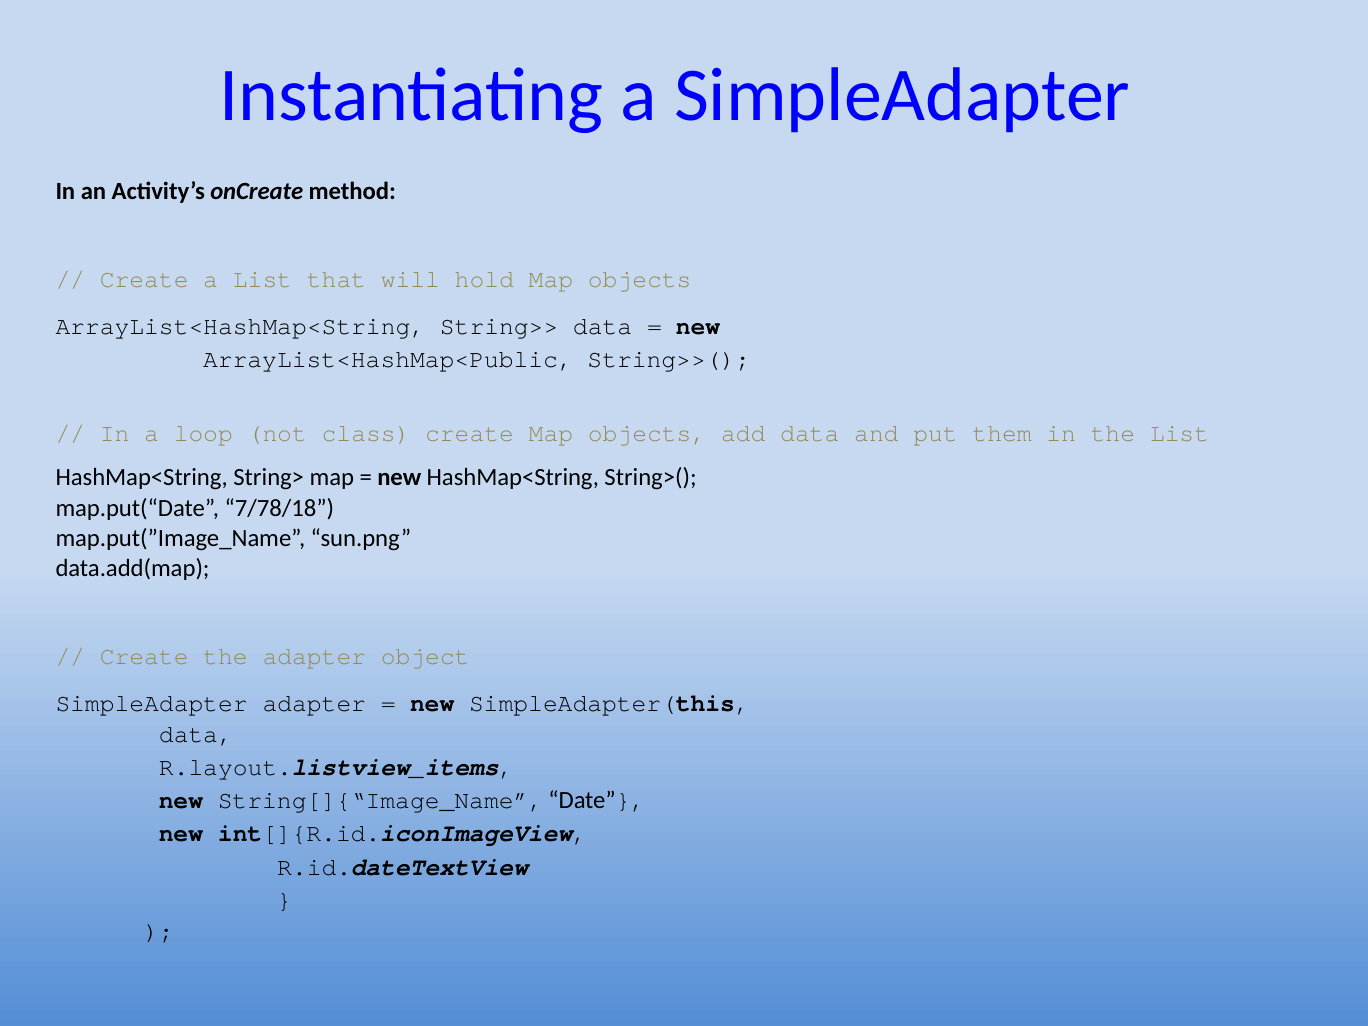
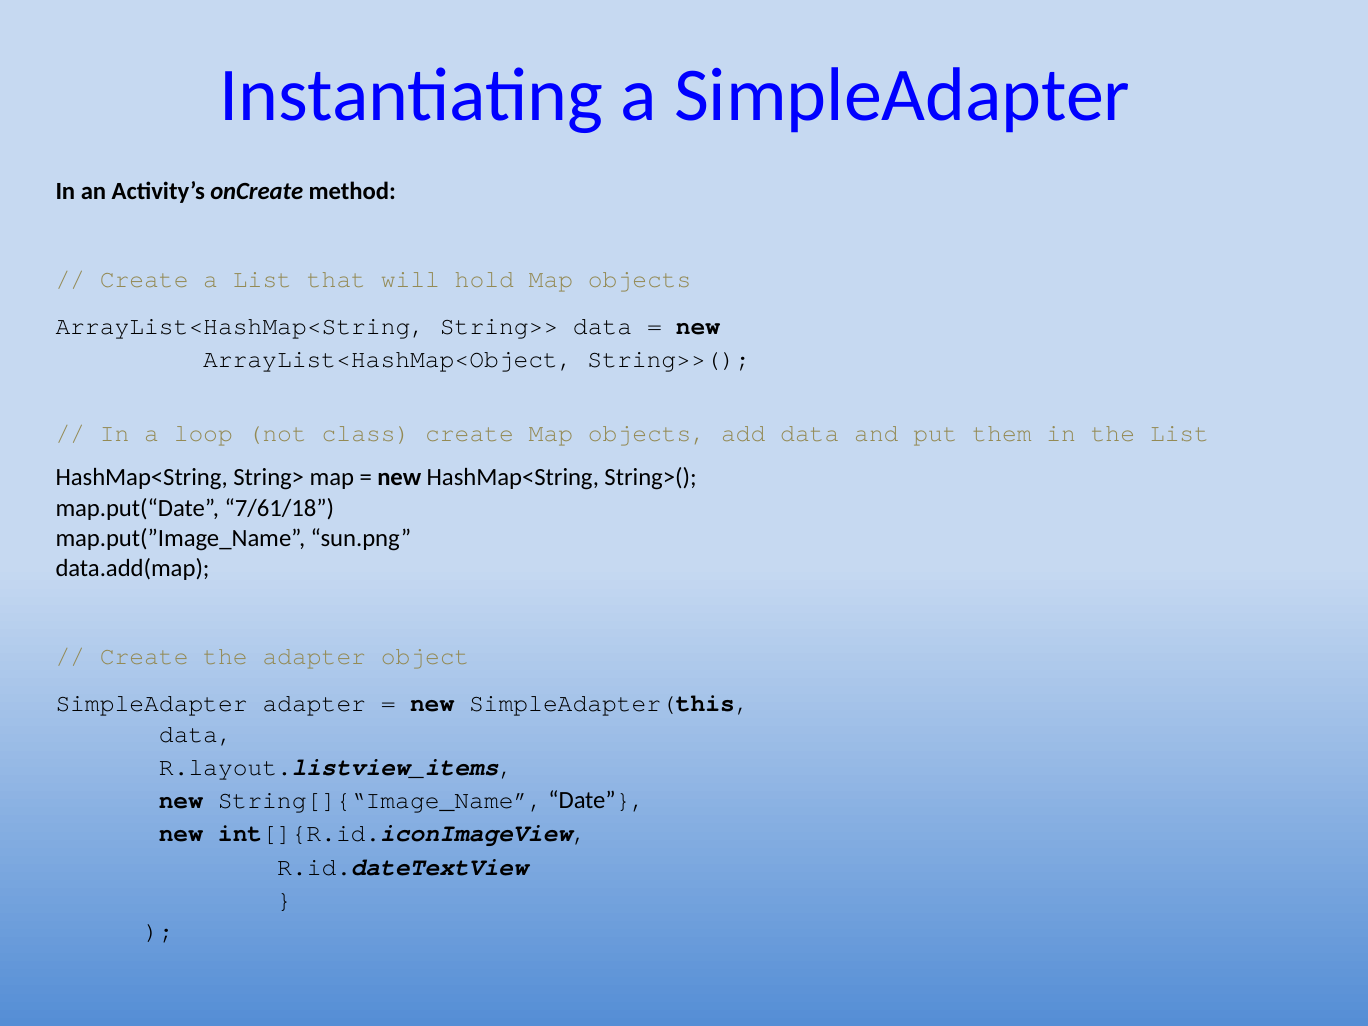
ArrayList<HashMap<Public: ArrayList<HashMap<Public -> ArrayList<HashMap<Object
7/78/18: 7/78/18 -> 7/61/18
